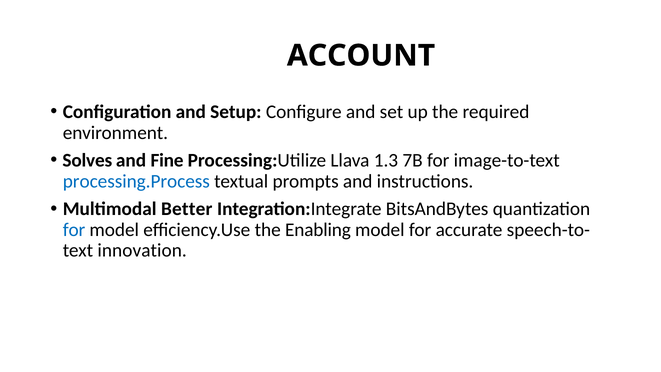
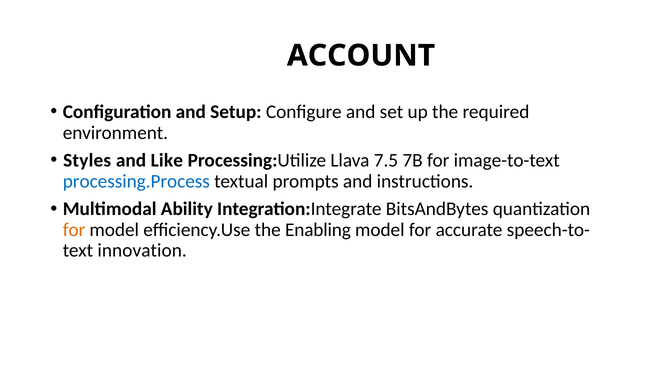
Solves: Solves -> Styles
Fine: Fine -> Like
1.3: 1.3 -> 7.5
Better: Better -> Ability
for at (74, 230) colour: blue -> orange
